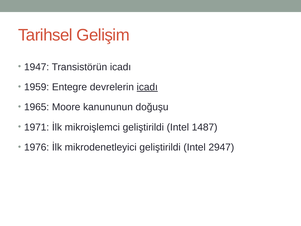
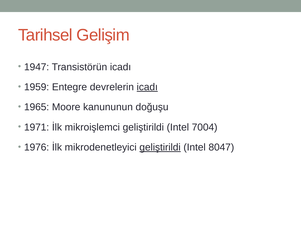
1487: 1487 -> 7004
geliştirildi at (160, 147) underline: none -> present
2947: 2947 -> 8047
